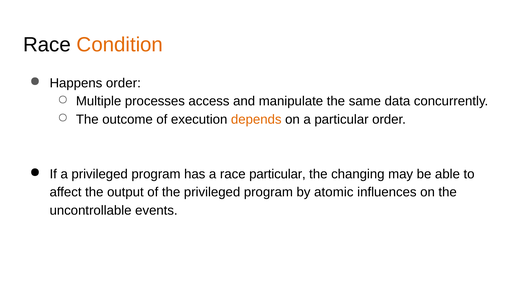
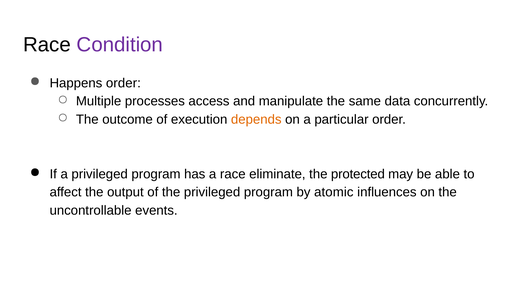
Condition colour: orange -> purple
race particular: particular -> eliminate
changing: changing -> protected
